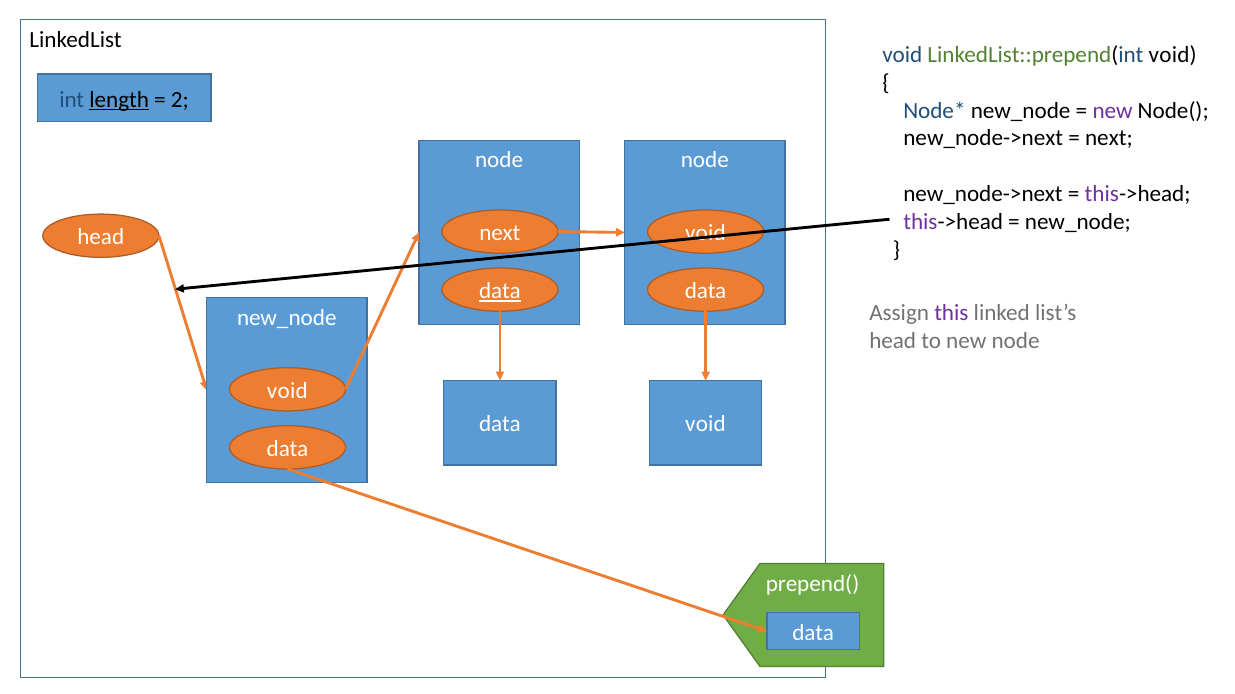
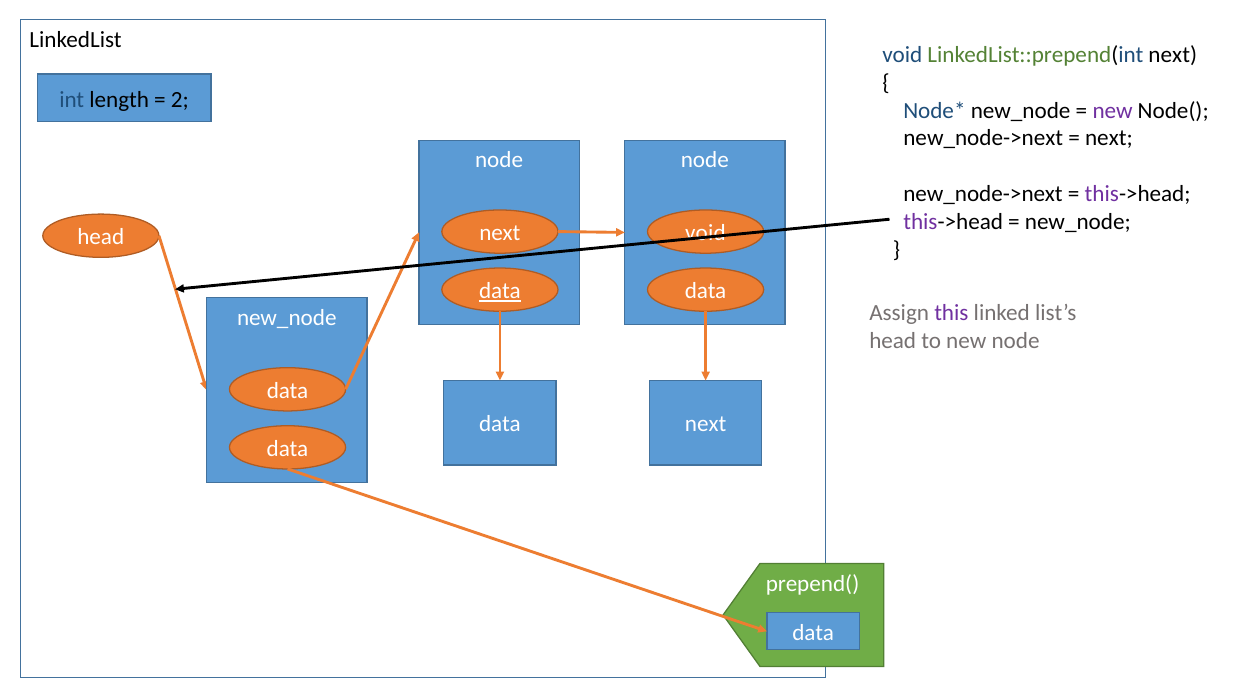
LinkedList::prepend(int void: void -> next
length underline: present -> none
void at (287, 391): void -> data
void at (705, 425): void -> next
